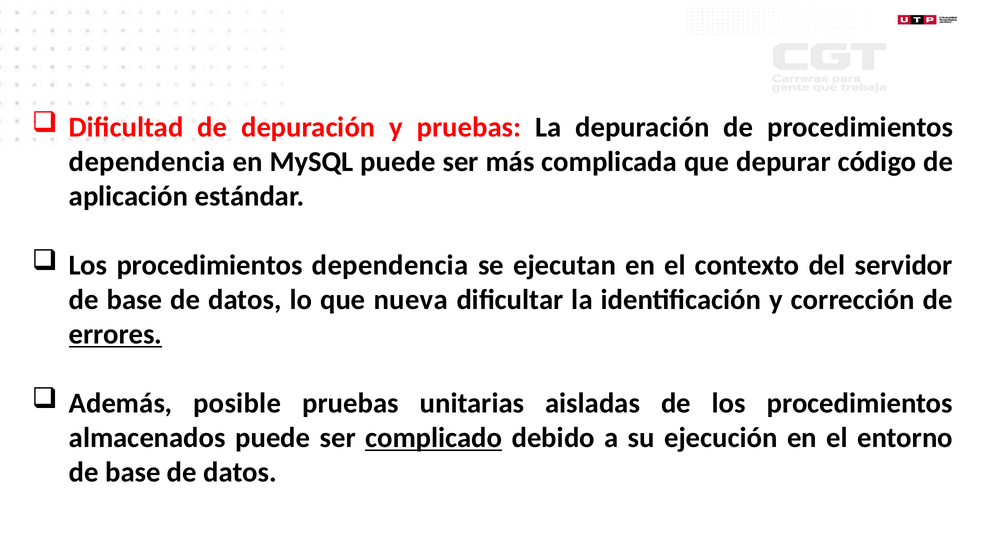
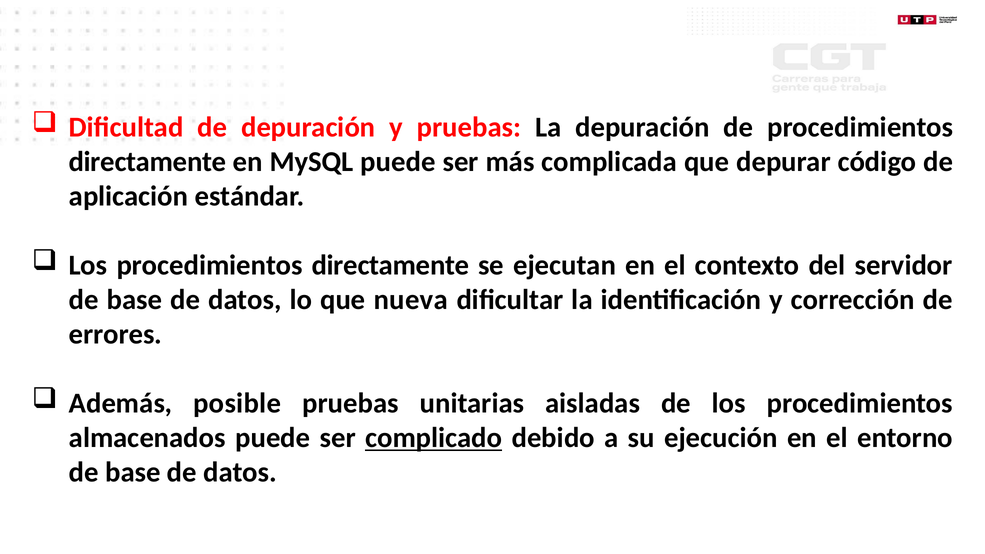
dependencia at (147, 162): dependencia -> directamente
Los procedimientos dependencia: dependencia -> directamente
errores underline: present -> none
